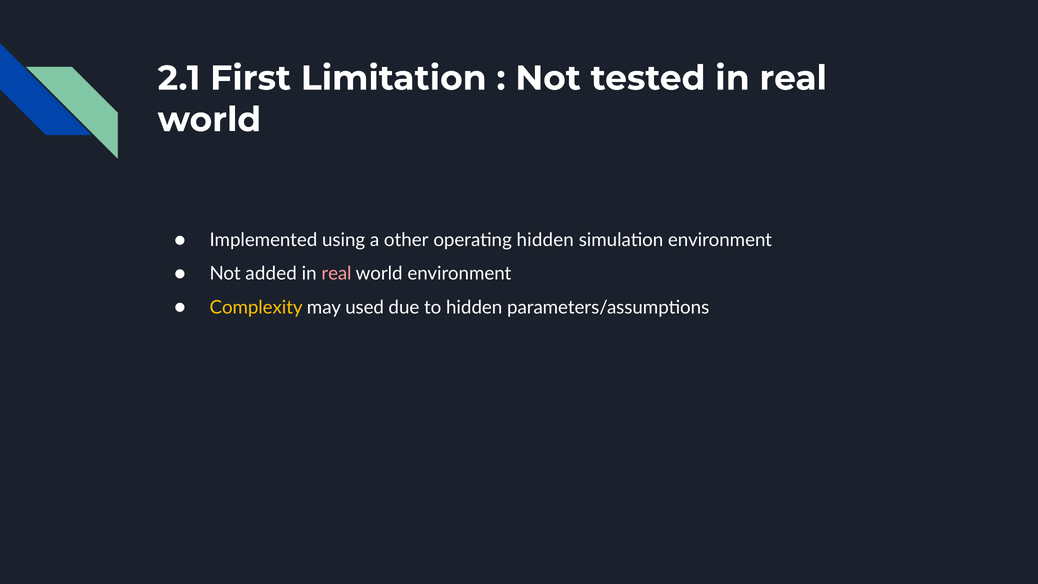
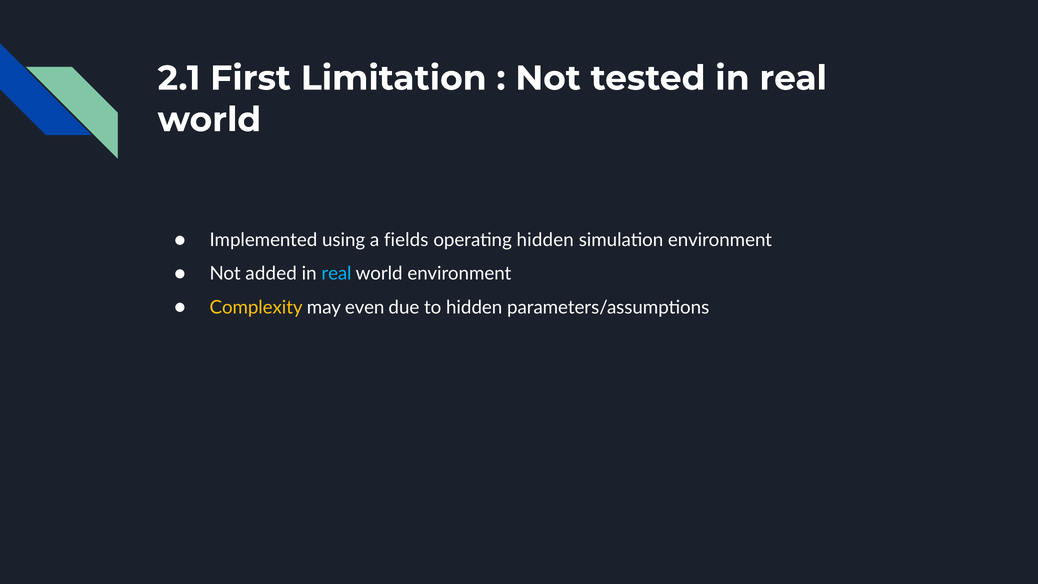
other: other -> fields
real at (336, 274) colour: pink -> light blue
used: used -> even
